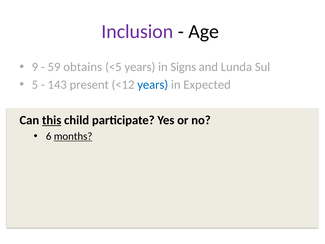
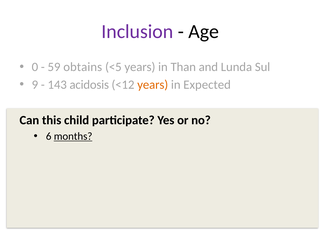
9: 9 -> 0
Signs: Signs -> Than
5: 5 -> 9
present: present -> acidosis
years at (153, 85) colour: blue -> orange
this underline: present -> none
